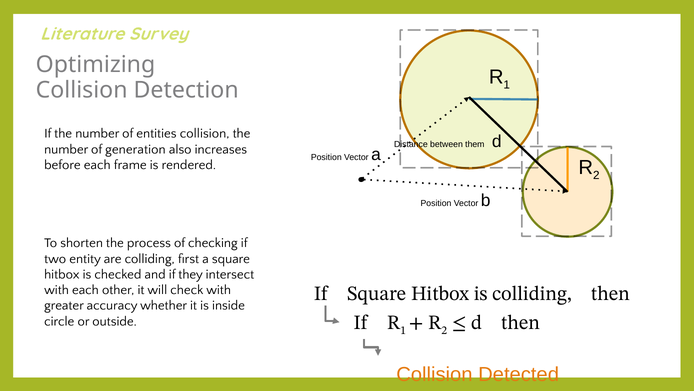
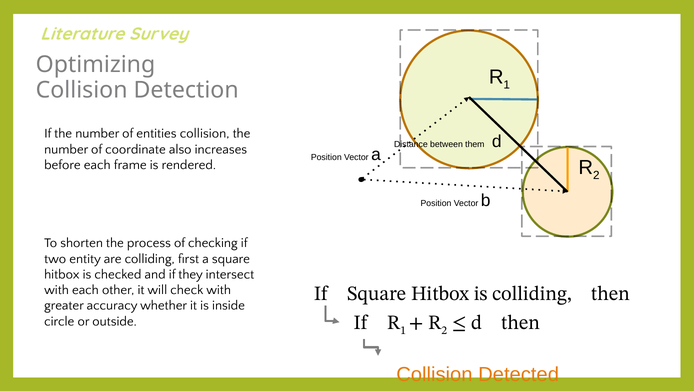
generation: generation -> coordinate
